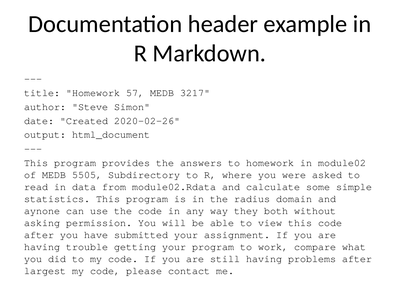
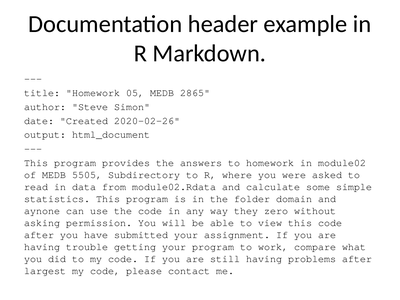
57: 57 -> 05
3217: 3217 -> 2865
radius: radius -> folder
both: both -> zero
